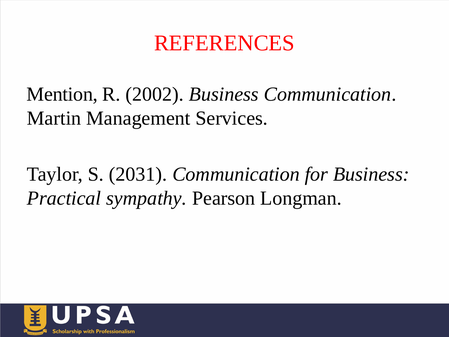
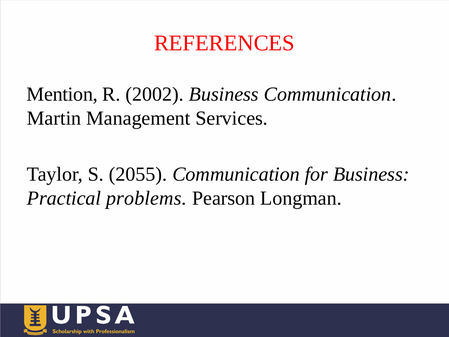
2031: 2031 -> 2055
sympathy: sympathy -> problems
